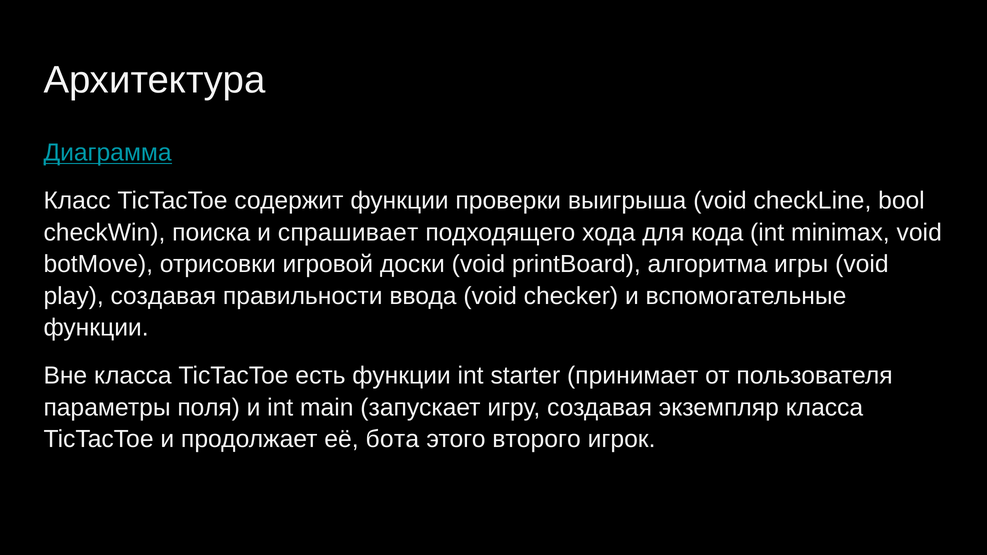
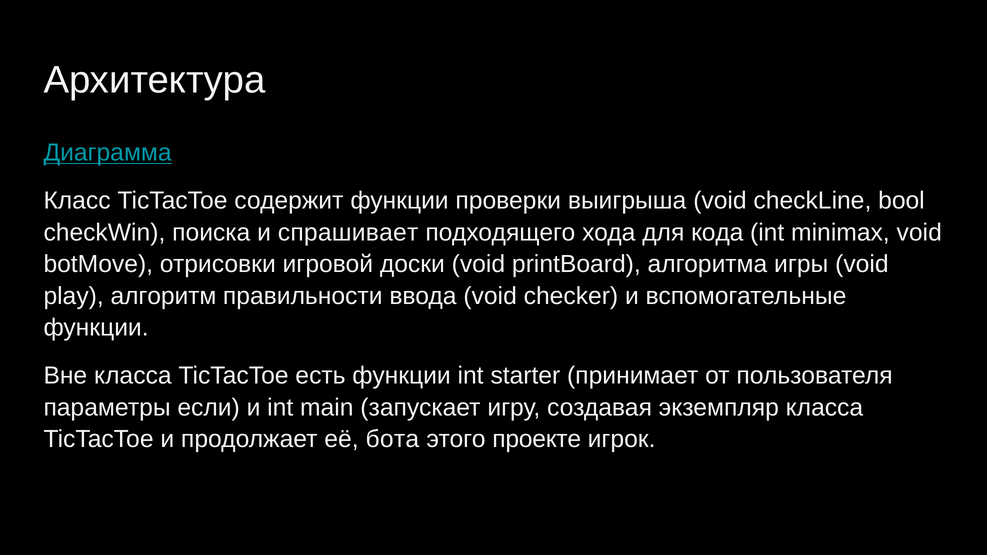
play создавая: создавая -> алгоритм
поля: поля -> если
второго: второго -> проекте
